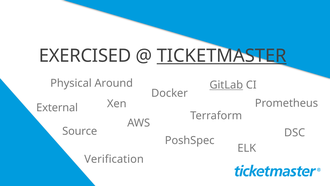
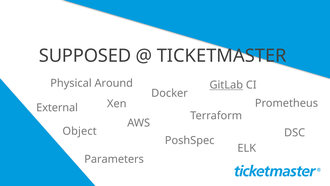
EXERCISED: EXERCISED -> SUPPOSED
TICKETMASTER underline: present -> none
Source: Source -> Object
Verification: Verification -> Parameters
